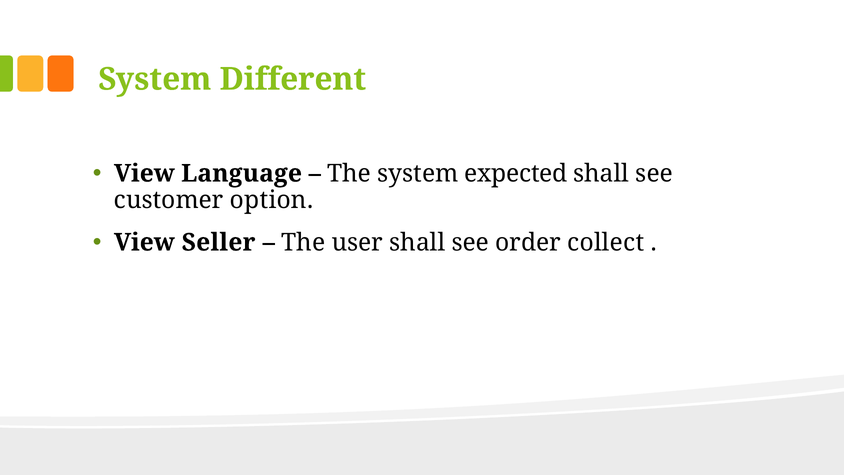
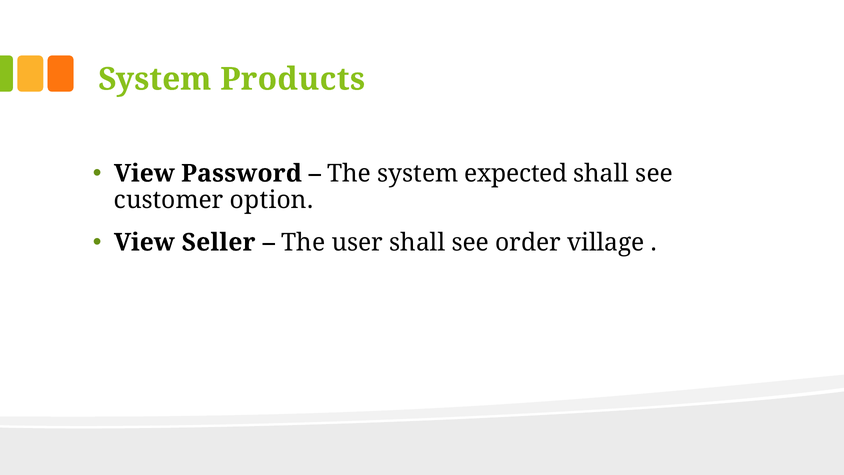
Different: Different -> Products
Language: Language -> Password
collect: collect -> village
